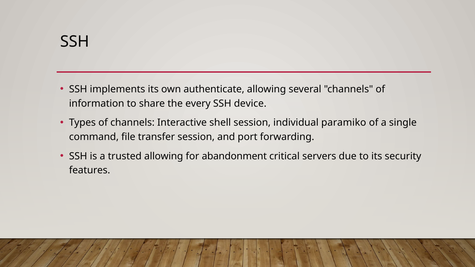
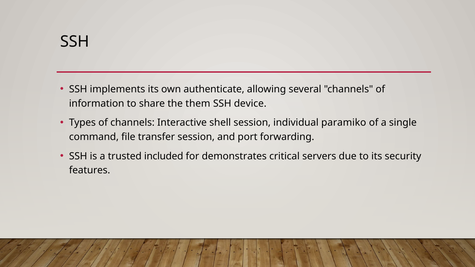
every: every -> them
trusted allowing: allowing -> included
abandonment: abandonment -> demonstrates
